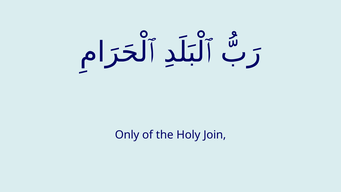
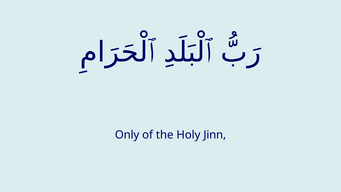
Join: Join -> Jinn
